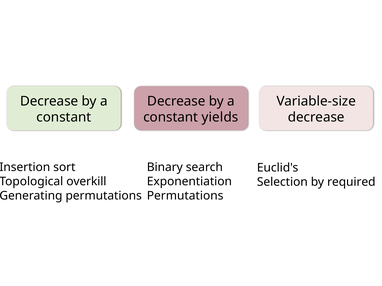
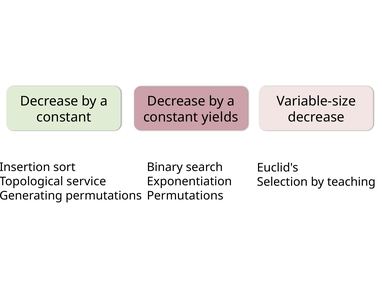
overkill: overkill -> service
required: required -> teaching
